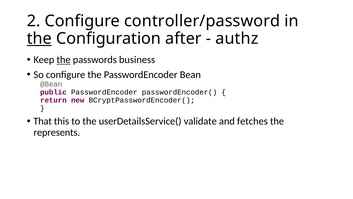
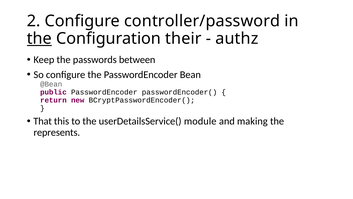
after: after -> their
the at (64, 60) underline: present -> none
business: business -> between
validate: validate -> module
fetches: fetches -> making
